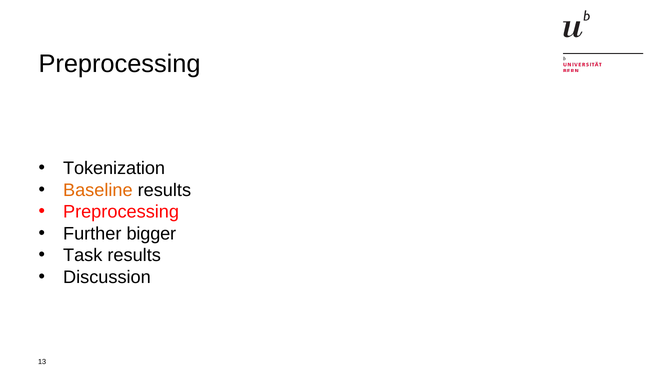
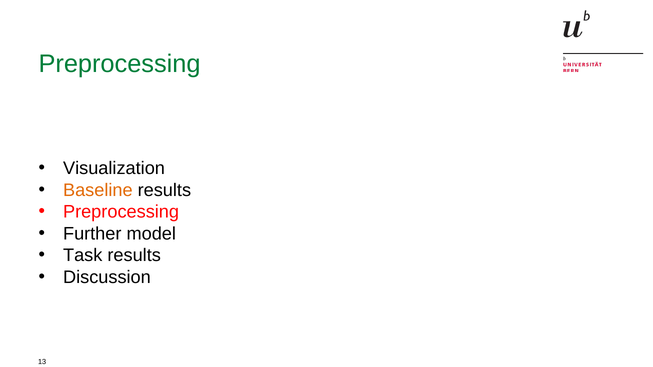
Preprocessing at (120, 64) colour: black -> green
Tokenization: Tokenization -> Visualization
bigger: bigger -> model
